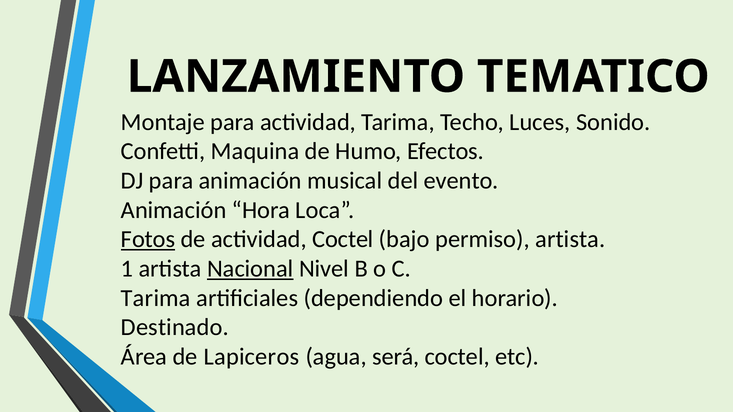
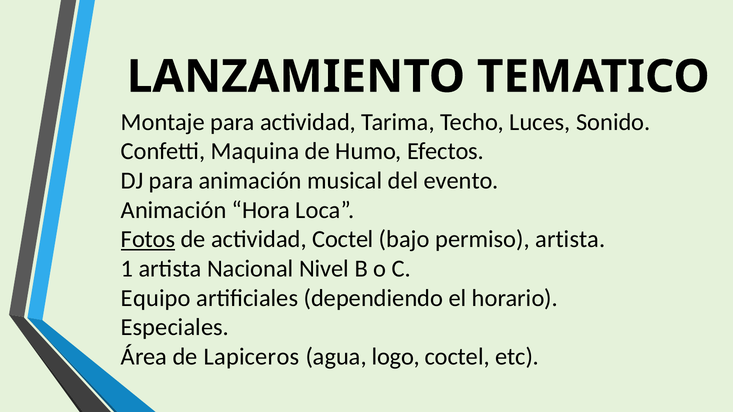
Nacional underline: present -> none
Tarima at (156, 298): Tarima -> Equipo
Destinado: Destinado -> Especiales
será: será -> logo
